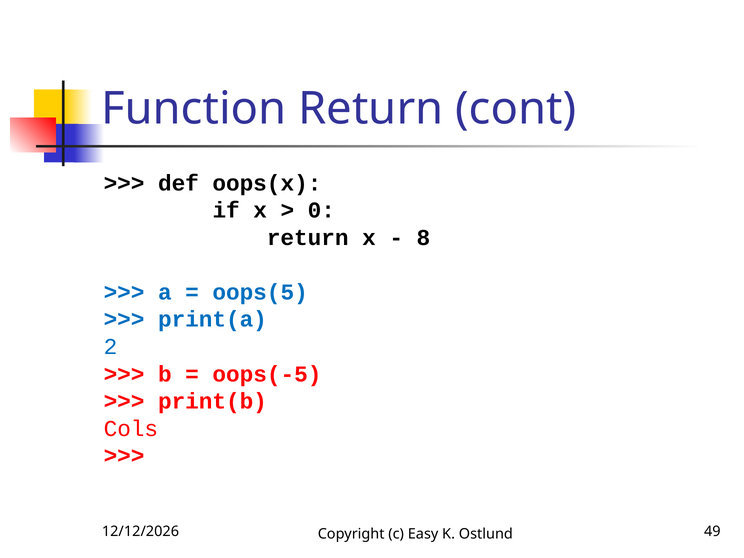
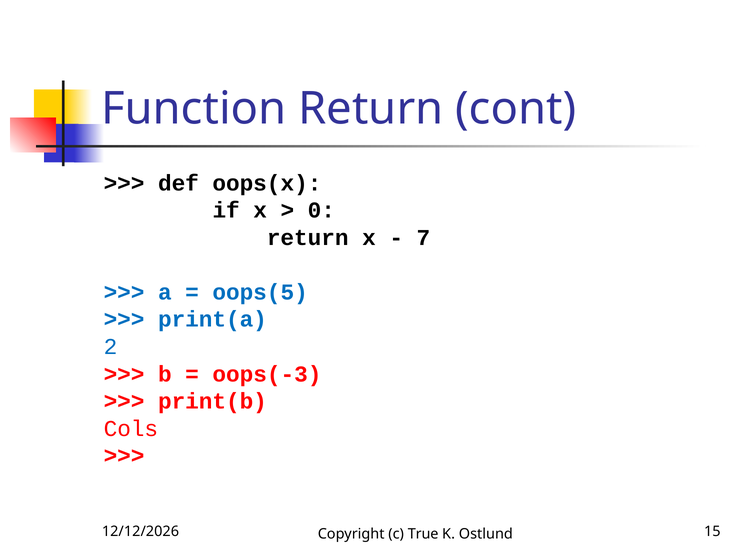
8: 8 -> 7
oops(-5: oops(-5 -> oops(-3
Easy: Easy -> True
49: 49 -> 15
